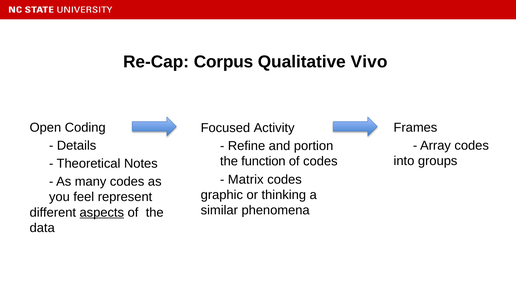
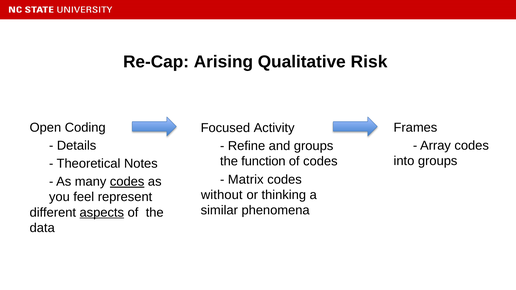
Corpus: Corpus -> Arising
Vivo: Vivo -> Risk
and portion: portion -> groups
codes at (127, 182) underline: none -> present
graphic: graphic -> without
